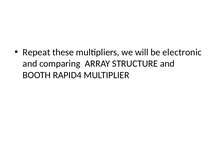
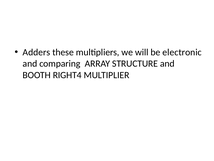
Repeat: Repeat -> Adders
RAPID4: RAPID4 -> RIGHT4
